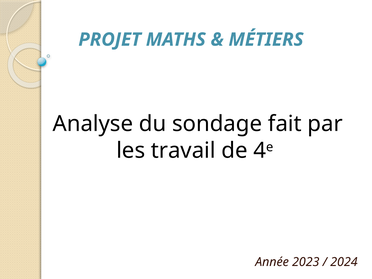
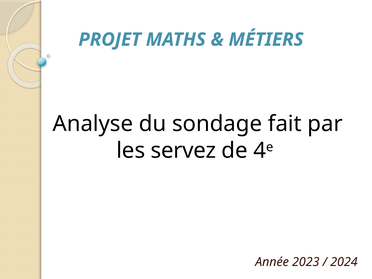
travail: travail -> servez
